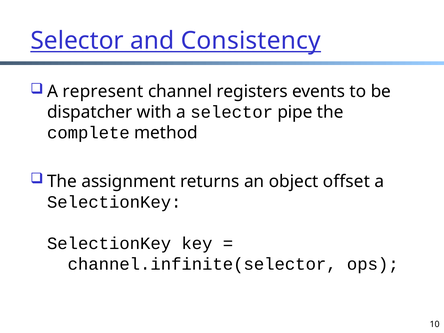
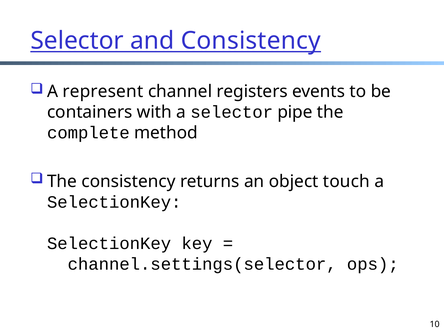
dispatcher: dispatcher -> containers
The assignment: assignment -> consistency
offset: offset -> touch
channel.infinite(selector: channel.infinite(selector -> channel.settings(selector
